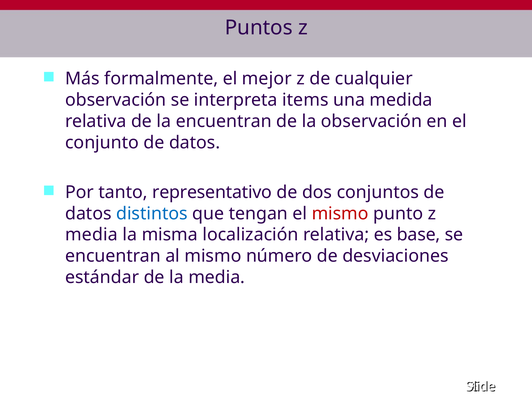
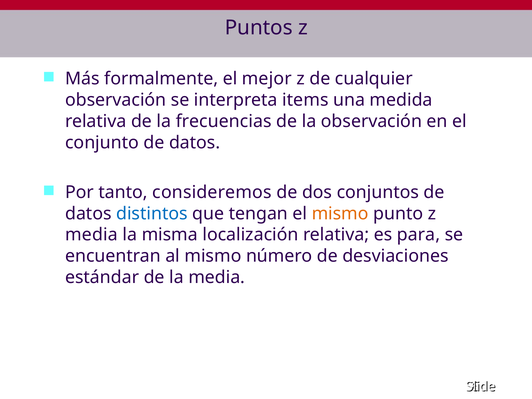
la encuentran: encuentran -> frecuencias
representativo: representativo -> consideremos
mismo at (340, 214) colour: red -> orange
base: base -> para
